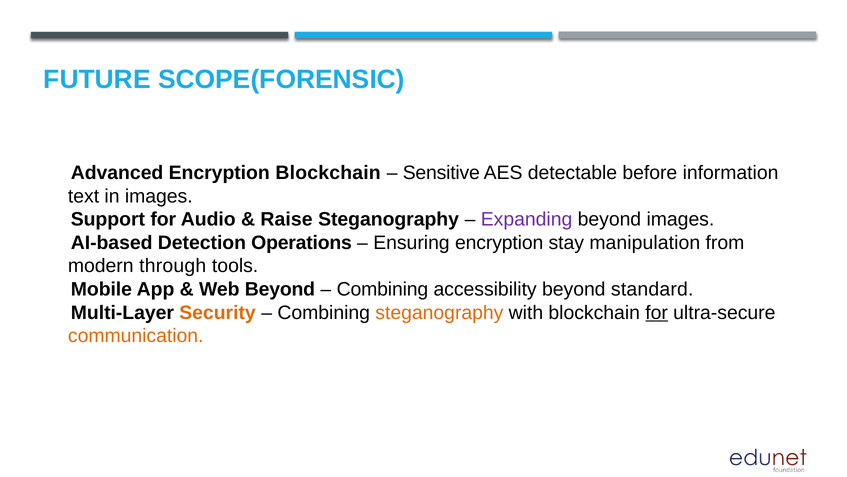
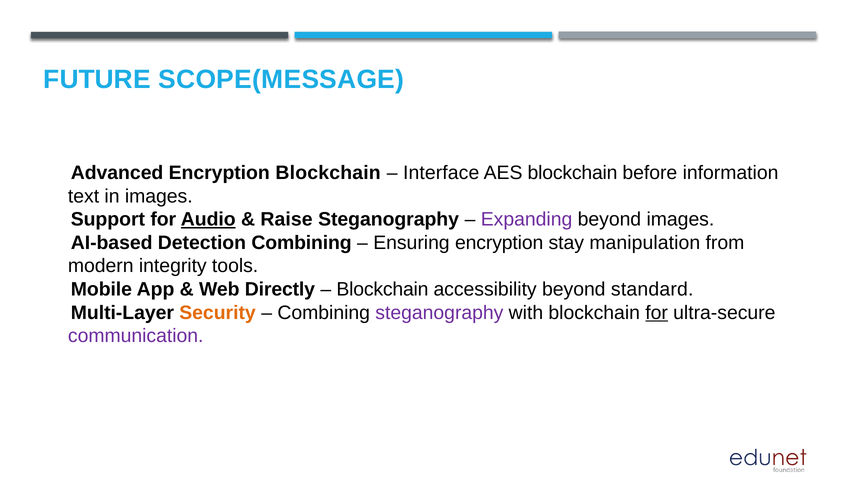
SCOPE(FORENSIC: SCOPE(FORENSIC -> SCOPE(MESSAGE
Sensitive: Sensitive -> Interface
AES detectable: detectable -> blockchain
Audio underline: none -> present
Detection Operations: Operations -> Combining
through: through -> integrity
Web Beyond: Beyond -> Directly
Combining at (382, 289): Combining -> Blockchain
steganography at (439, 312) colour: orange -> purple
communication colour: orange -> purple
